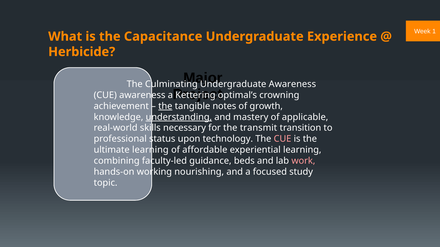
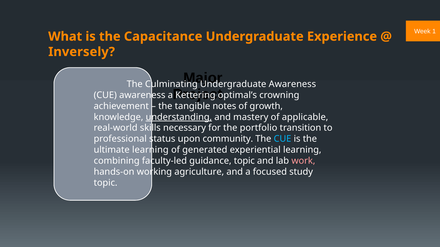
Herbicide: Herbicide -> Inversely
the at (165, 106) underline: present -> none
transmit: transmit -> portfolio
technology: technology -> community
CUE at (283, 139) colour: pink -> light blue
affordable: affordable -> generated
guidance beds: beds -> topic
nourishing: nourishing -> agriculture
